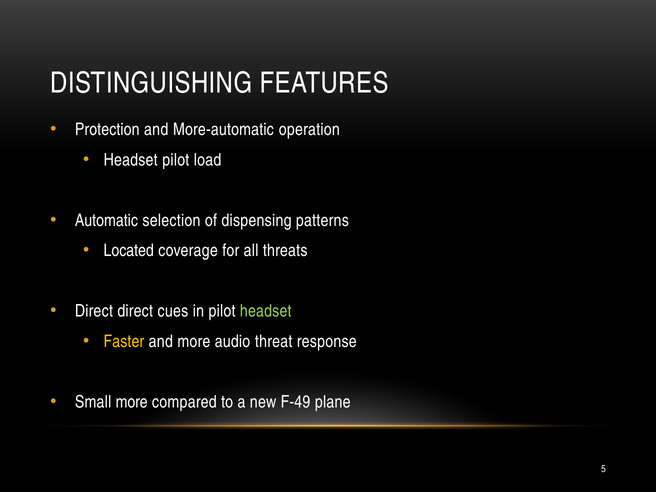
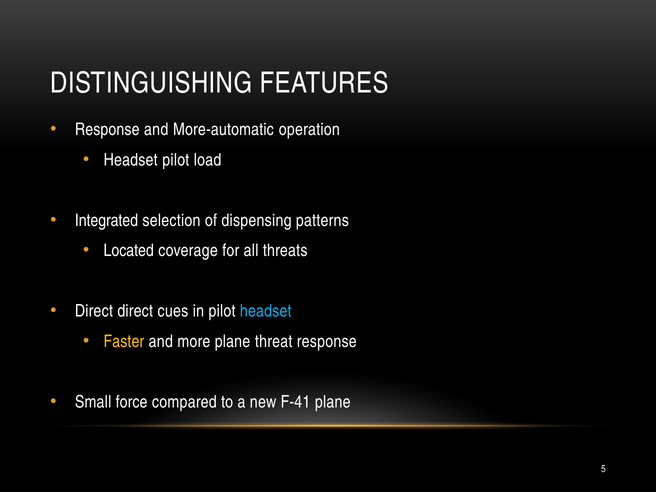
Protection at (107, 130): Protection -> Response
Automatic: Automatic -> Integrated
headset at (266, 311) colour: light green -> light blue
more audio: audio -> plane
Small more: more -> force
F-49: F-49 -> F-41
